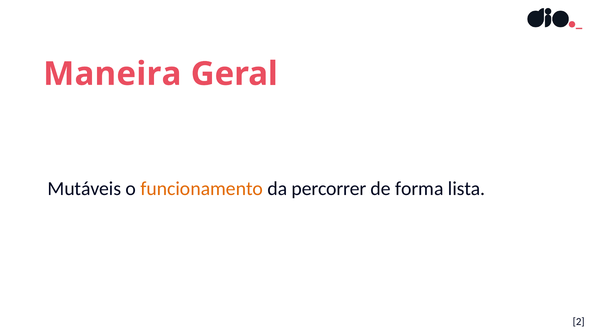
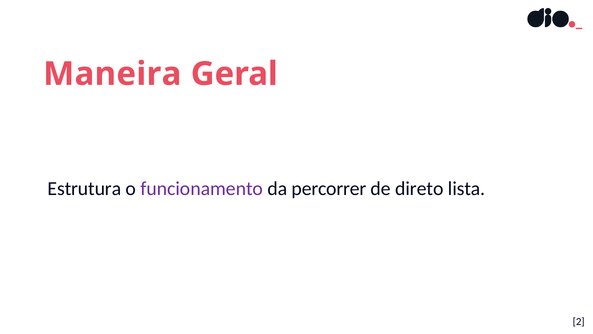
Mutáveis: Mutáveis -> Estrutura
funcionamento colour: orange -> purple
forma: forma -> direto
